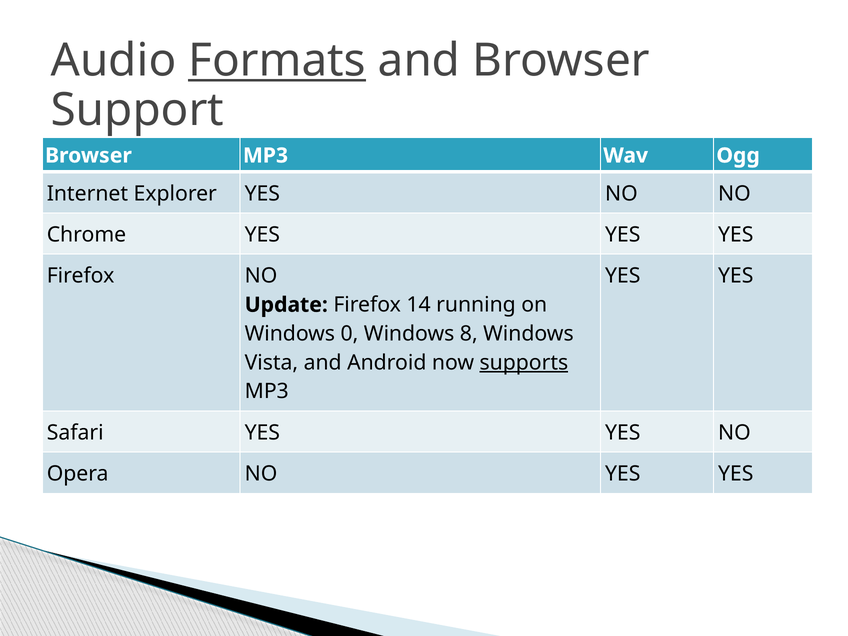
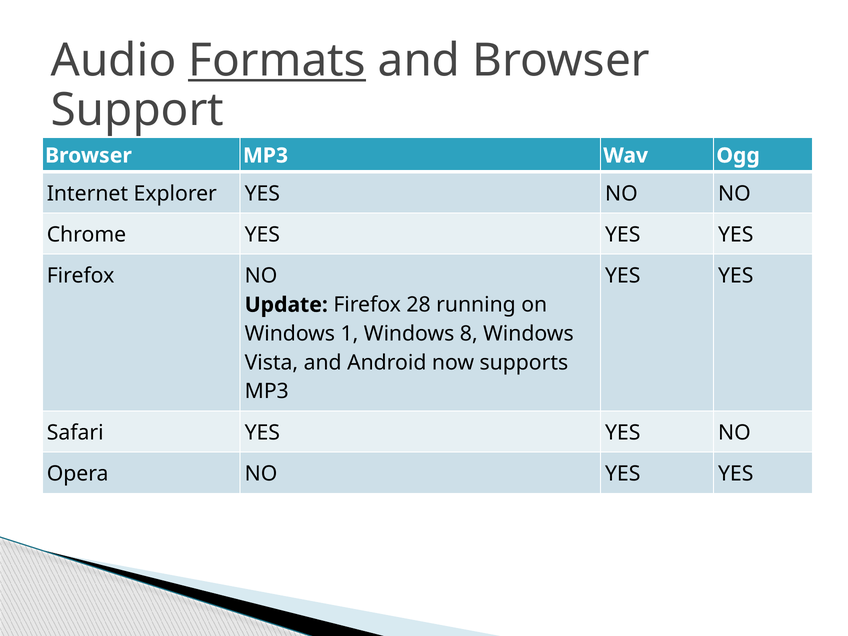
14: 14 -> 28
0: 0 -> 1
supports underline: present -> none
